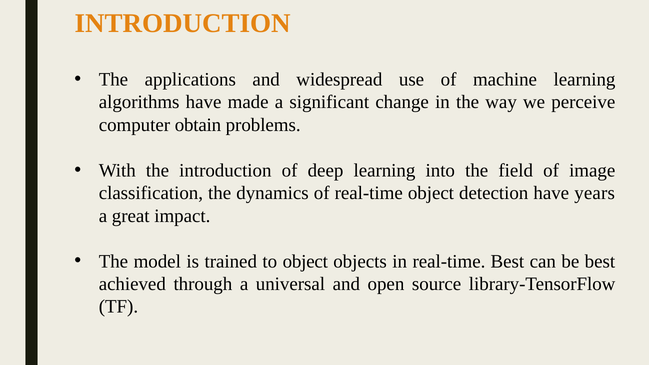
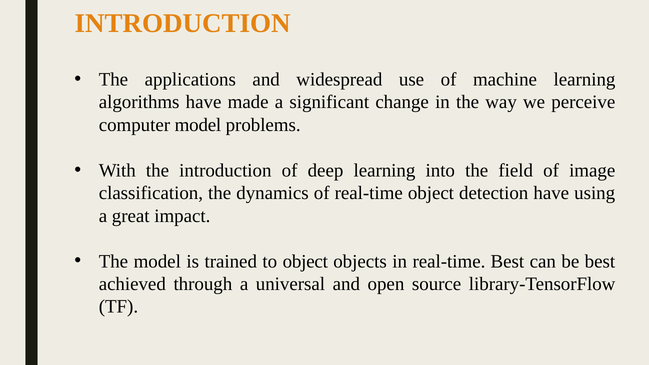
computer obtain: obtain -> model
years: years -> using
